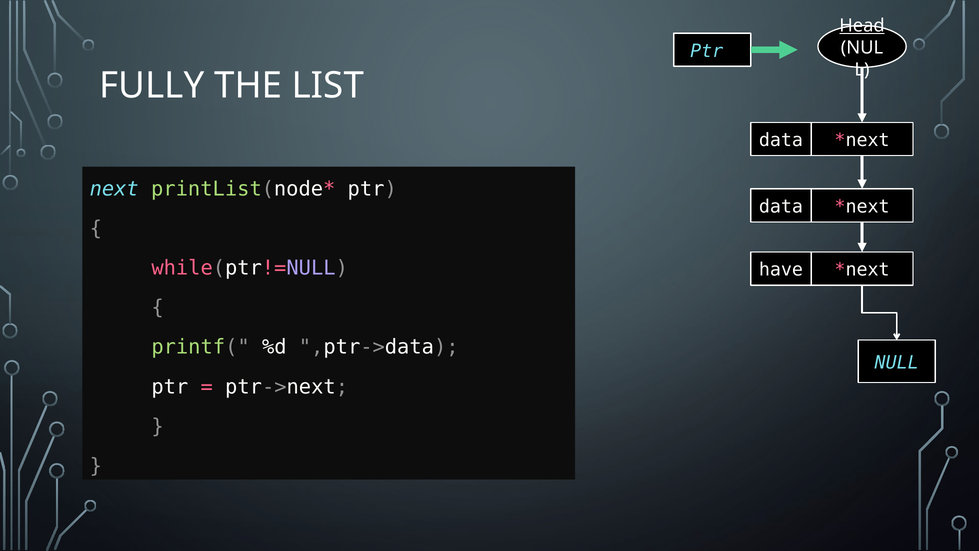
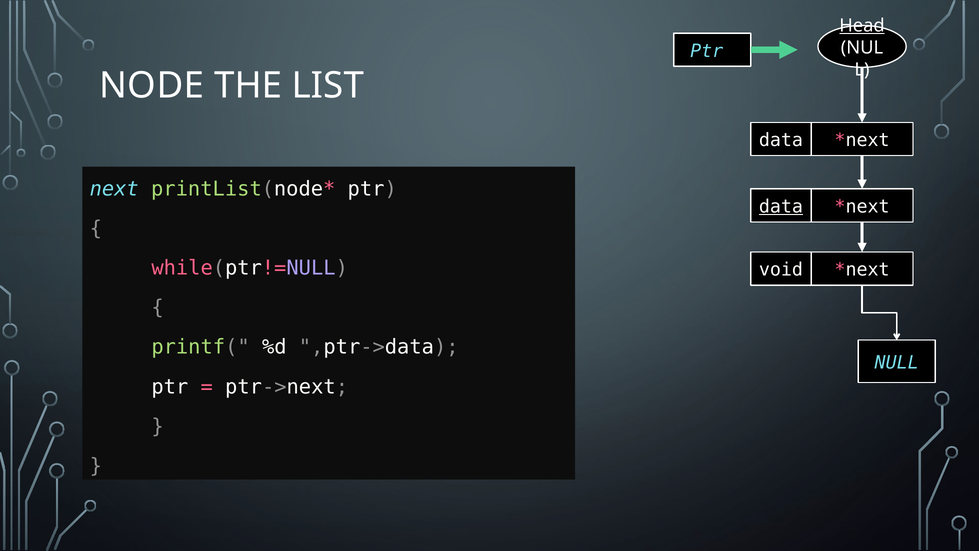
FULLY: FULLY -> NODE
data at (781, 207) underline: none -> present
have: have -> void
